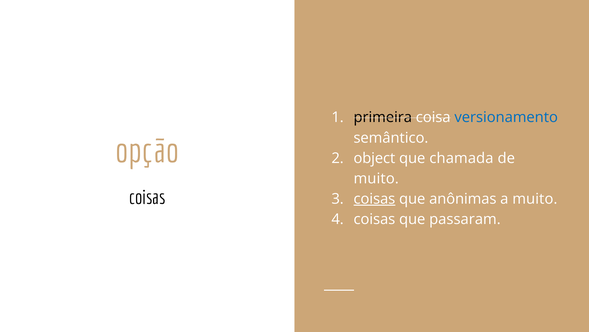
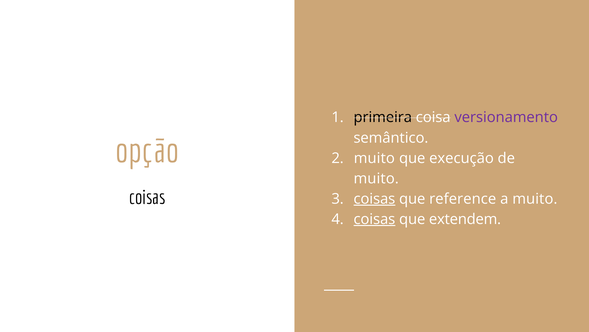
versionamento colour: blue -> purple
object at (374, 158): object -> muito
chamada: chamada -> execução
anônimas: anônimas -> reference
coisas at (374, 219) underline: none -> present
passaram: passaram -> extendem
